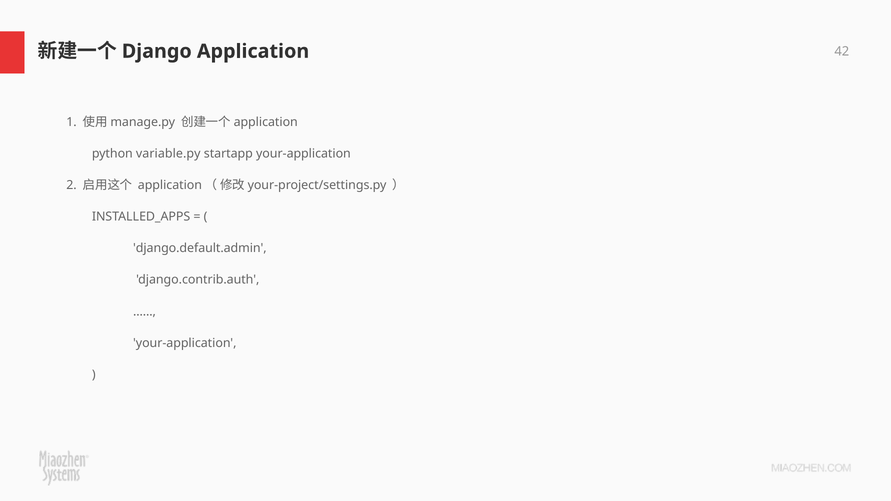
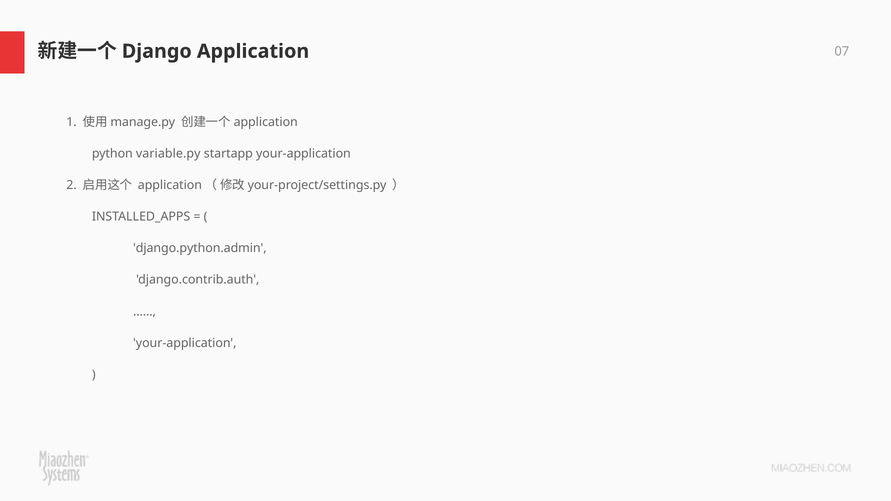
42: 42 -> 07
django.default.admin: django.default.admin -> django.python.admin
